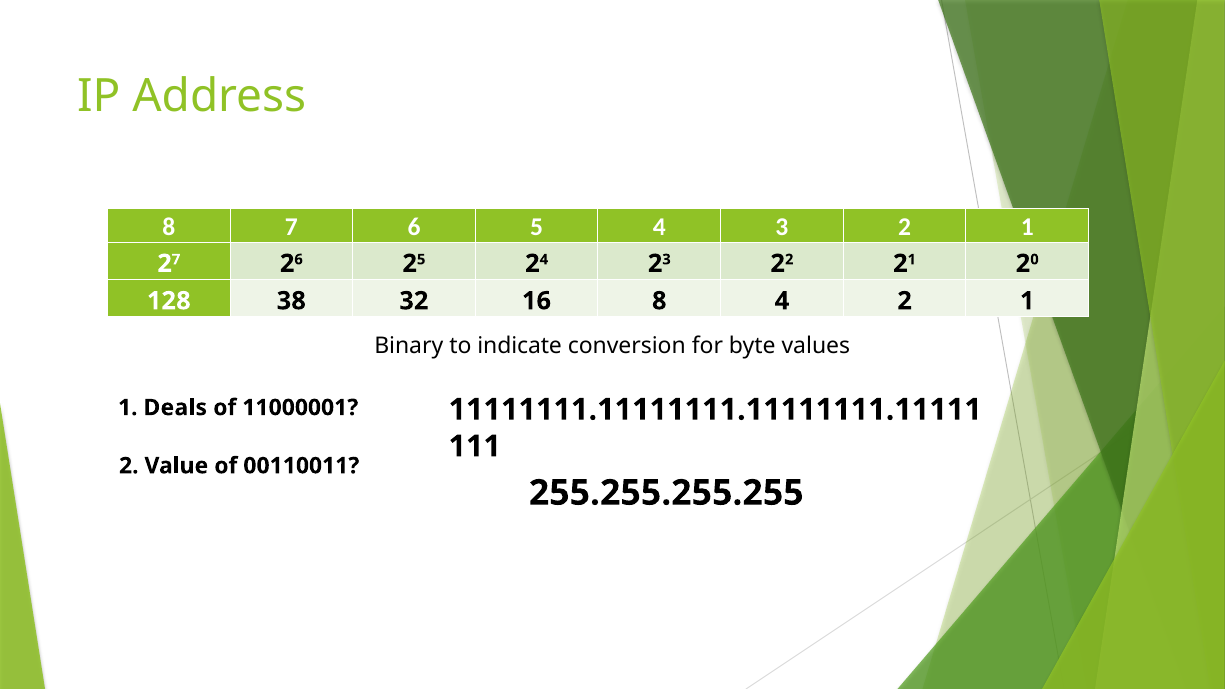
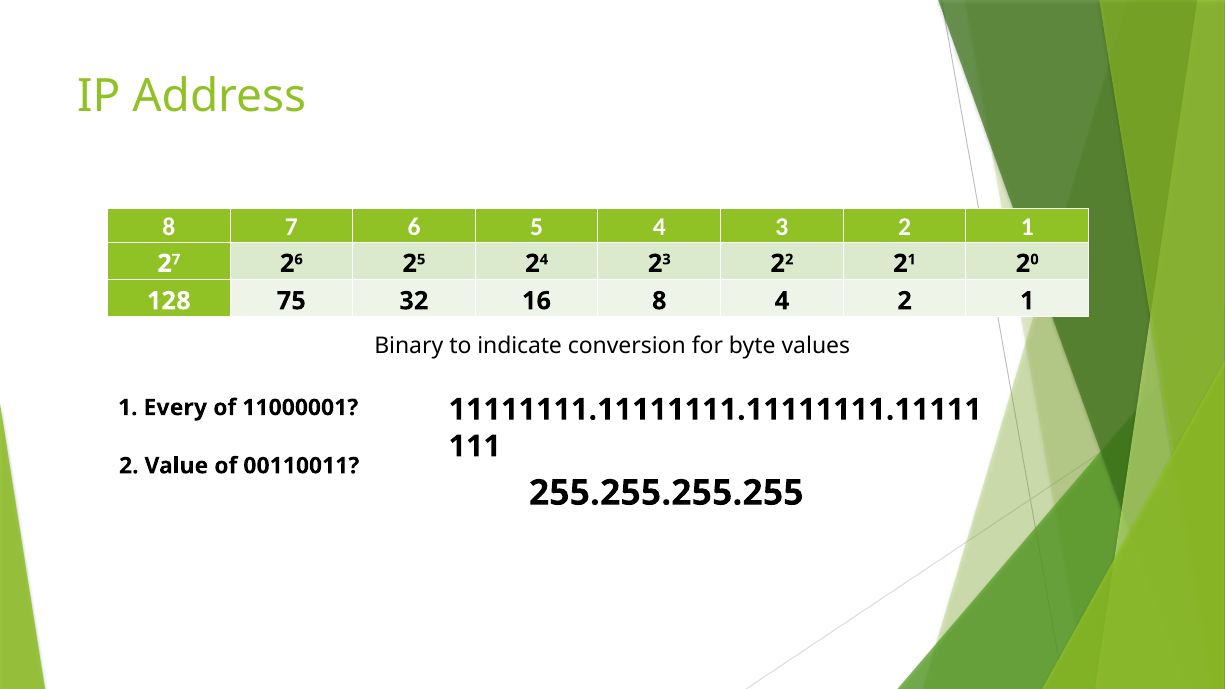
38: 38 -> 75
Deals: Deals -> Every
